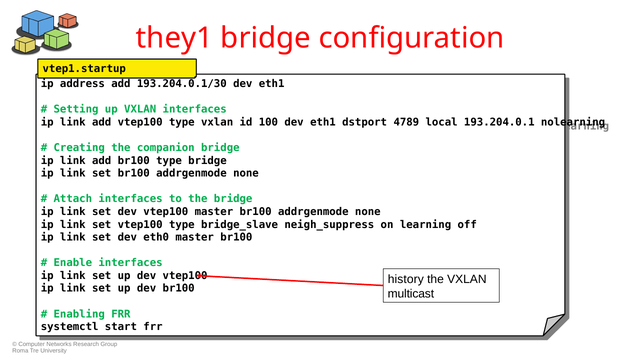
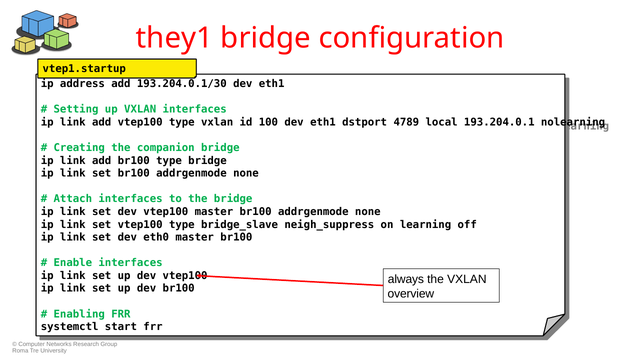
history: history -> always
multicast: multicast -> overview
